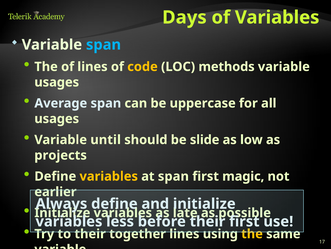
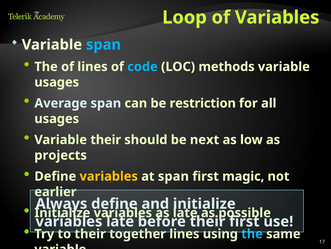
Days: Days -> Loop
code colour: yellow -> light blue
uppercase: uppercase -> restriction
Variable until: until -> their
slide: slide -> next
variables less: less -> late
the at (252, 233) colour: yellow -> light blue
